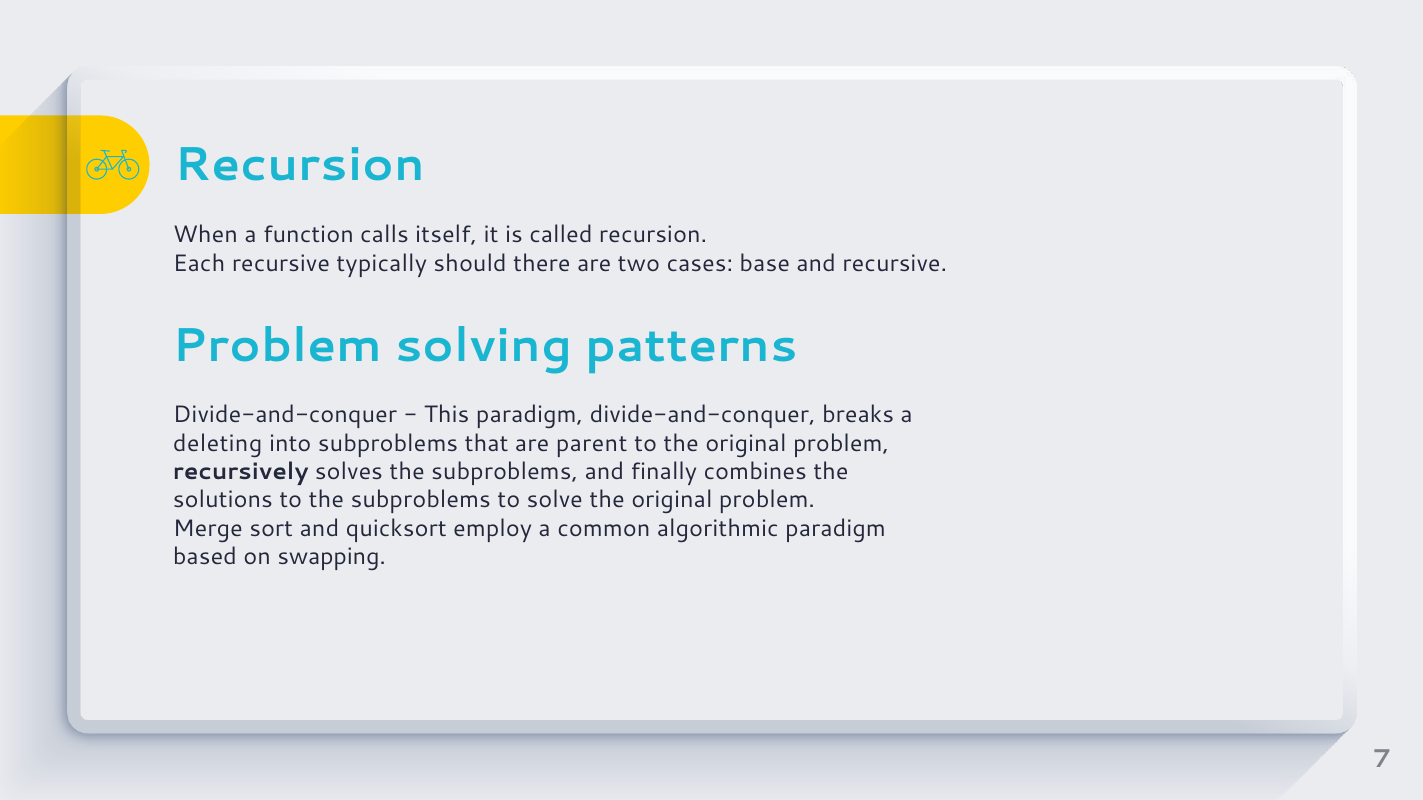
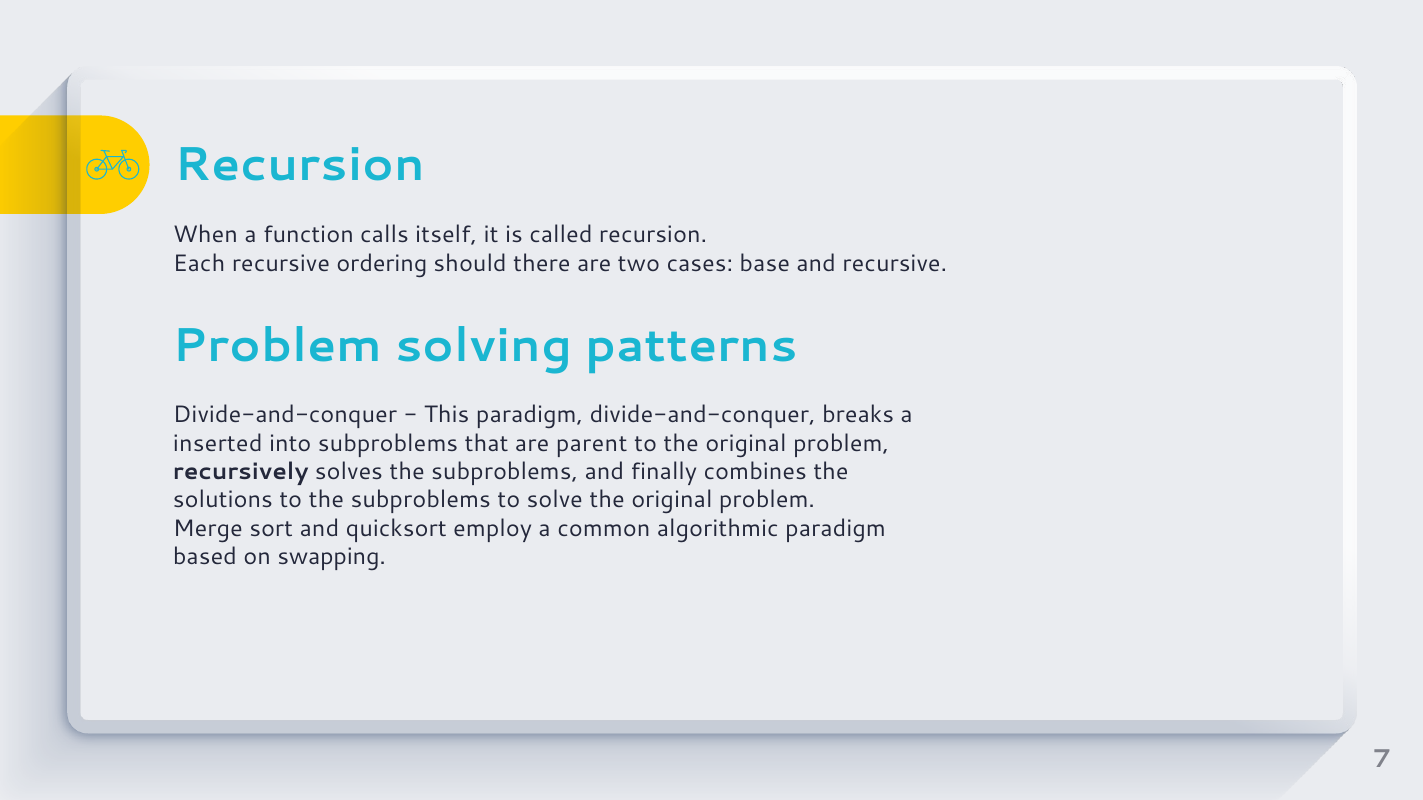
typically: typically -> ordering
deleting: deleting -> inserted
